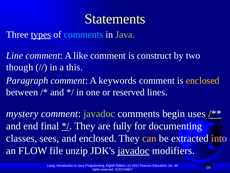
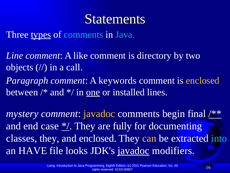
Java at (125, 34) colour: light green -> light blue
construct: construct -> directory
though: though -> objects
this: this -> call
one underline: none -> present
or reserved: reserved -> installed
javadoc at (99, 113) colour: light green -> yellow
uses: uses -> final
final: final -> case
classes sees: sees -> they
into colour: pink -> light blue
FLOW: FLOW -> HAVE
unzip: unzip -> looks
